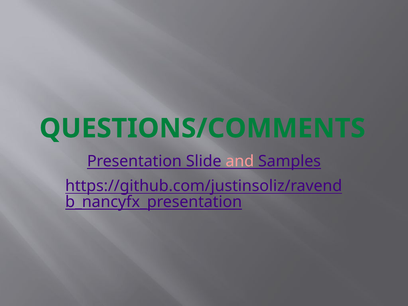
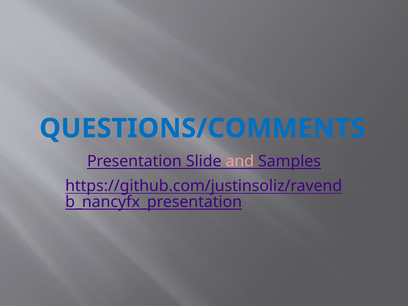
QUESTIONS/COMMENTS colour: green -> blue
